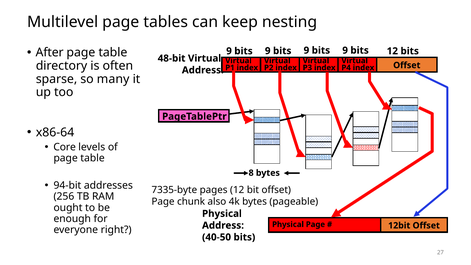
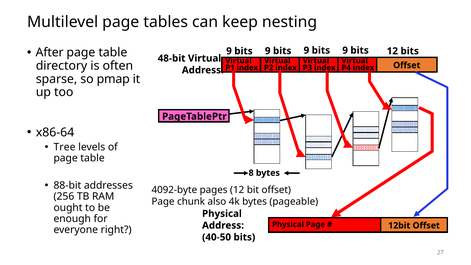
many: many -> pmap
Core: Core -> Tree
94-bit: 94-bit -> 88-bit
7335-byte: 7335-byte -> 4092-byte
